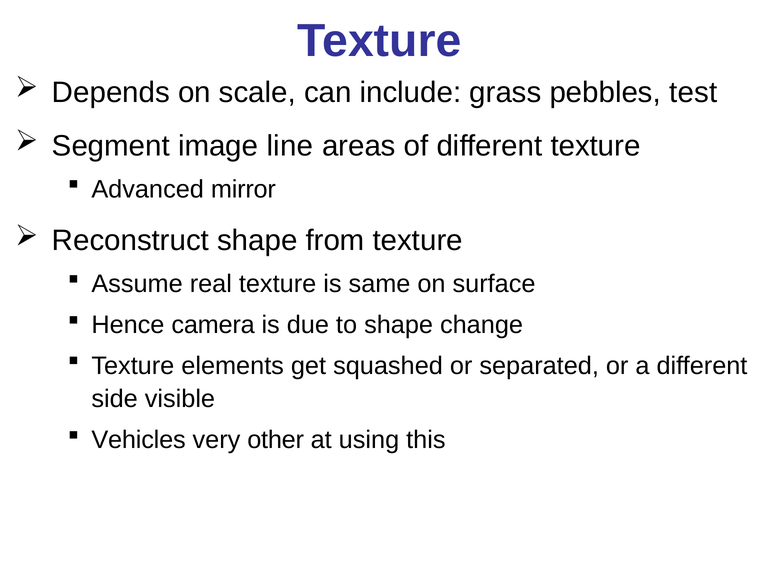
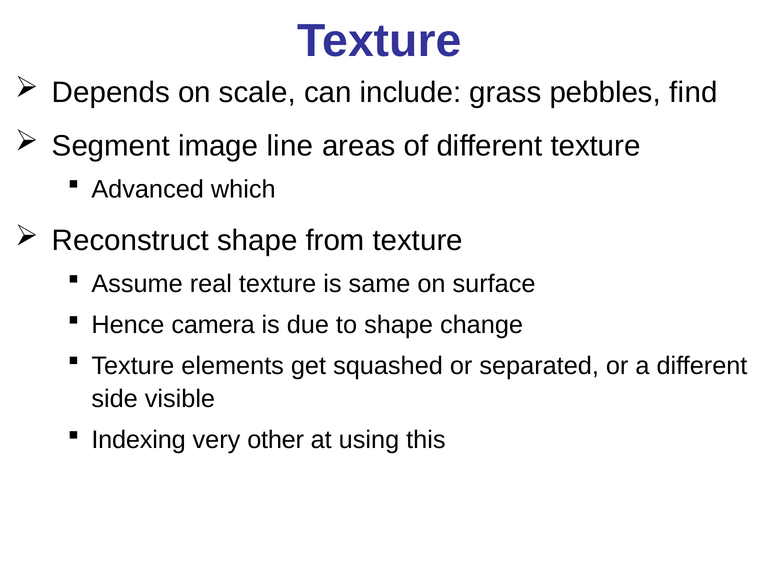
test: test -> find
mirror: mirror -> which
Vehicles: Vehicles -> Indexing
